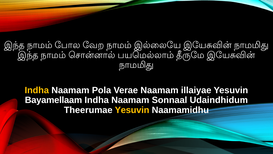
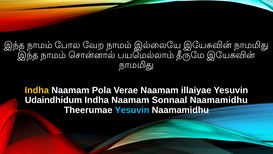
Bayamellaam: Bayamellaam -> Udaindhidum
Sonnaal Udaindhidum: Udaindhidum -> Naamamidhu
Yesuvin at (132, 110) colour: yellow -> light blue
